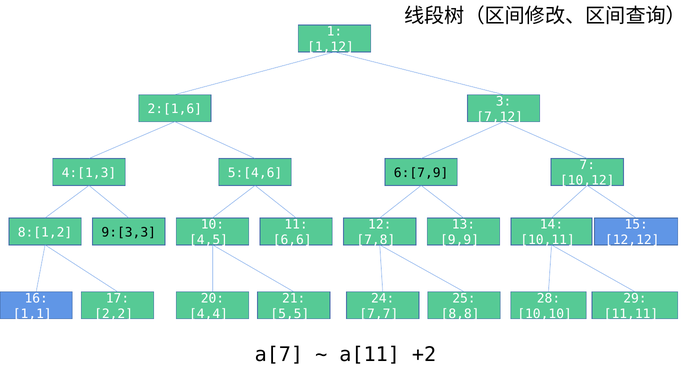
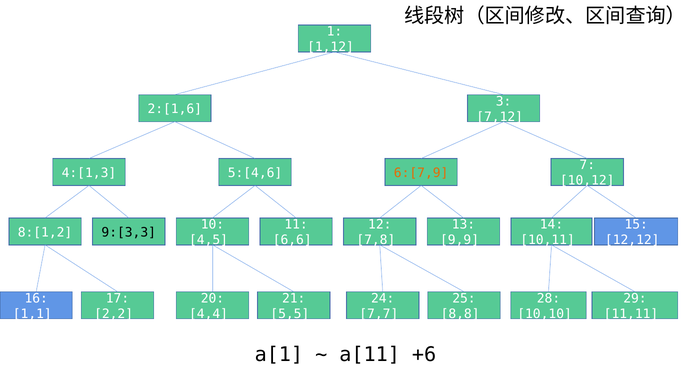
6:[7,9 colour: black -> orange
a[7: a[7 -> a[1
+2: +2 -> +6
